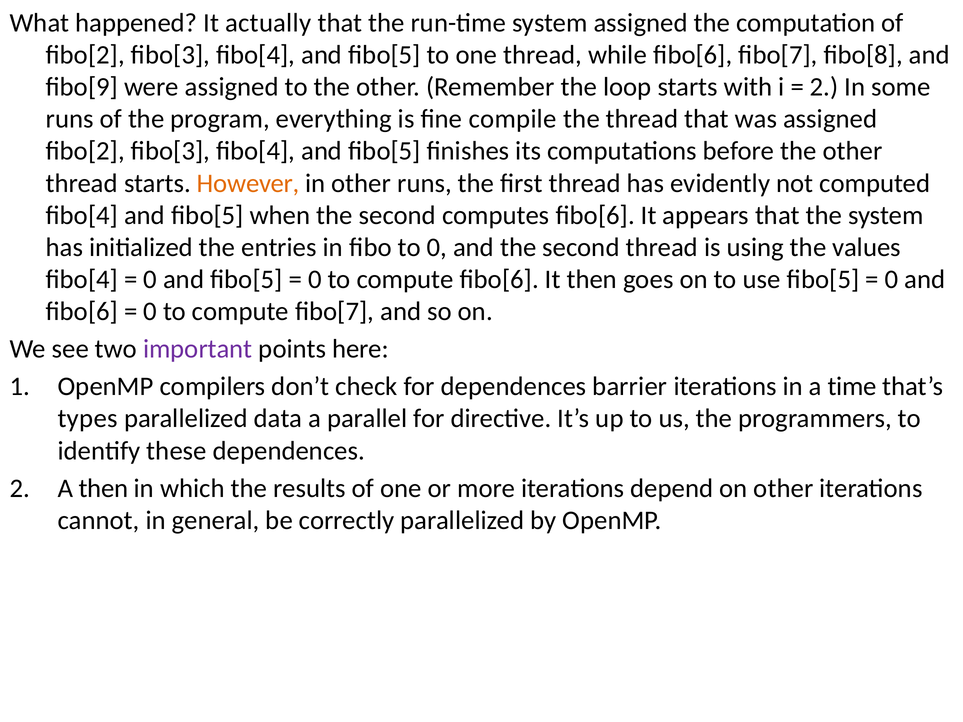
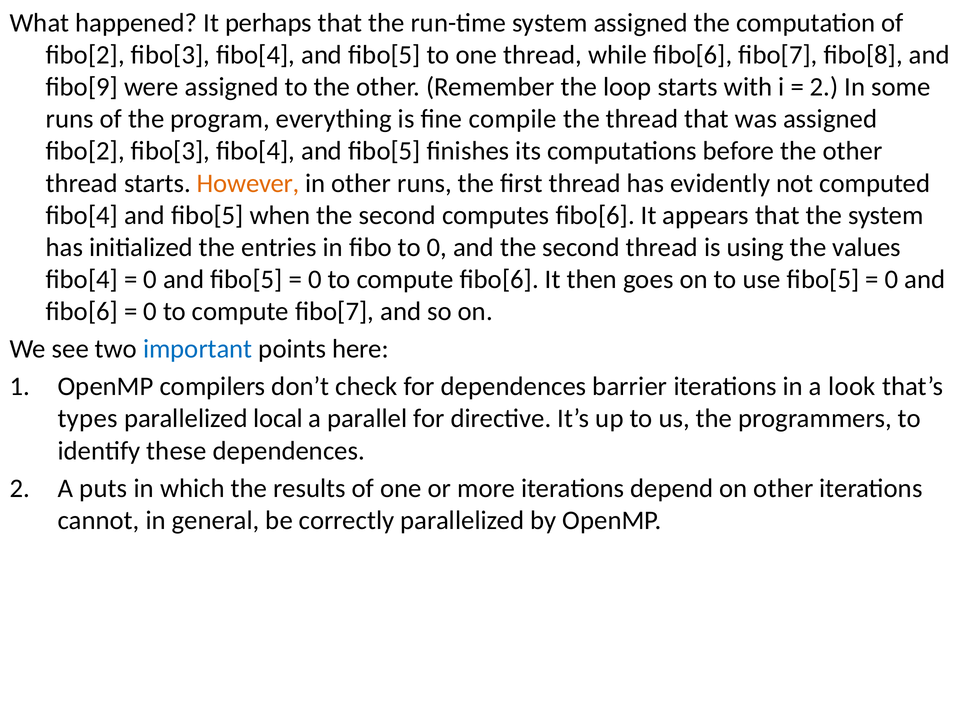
actually: actually -> perhaps
important colour: purple -> blue
time: time -> look
data: data -> local
A then: then -> puts
